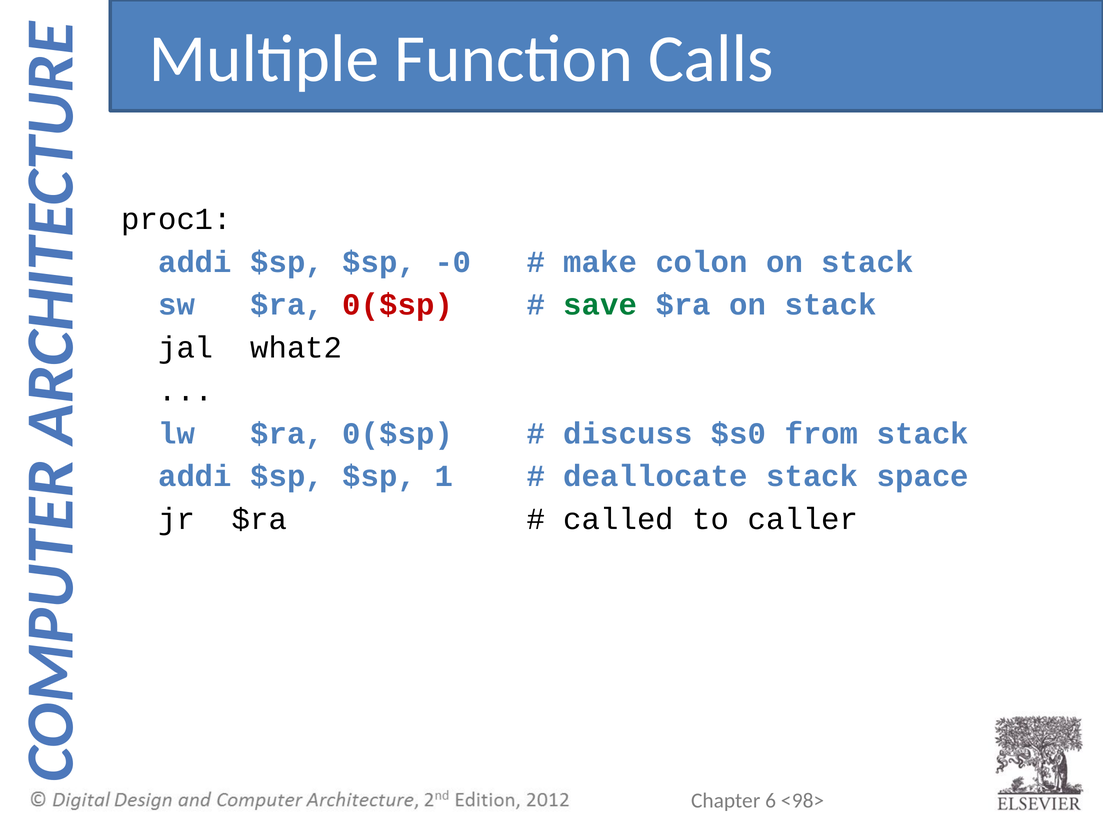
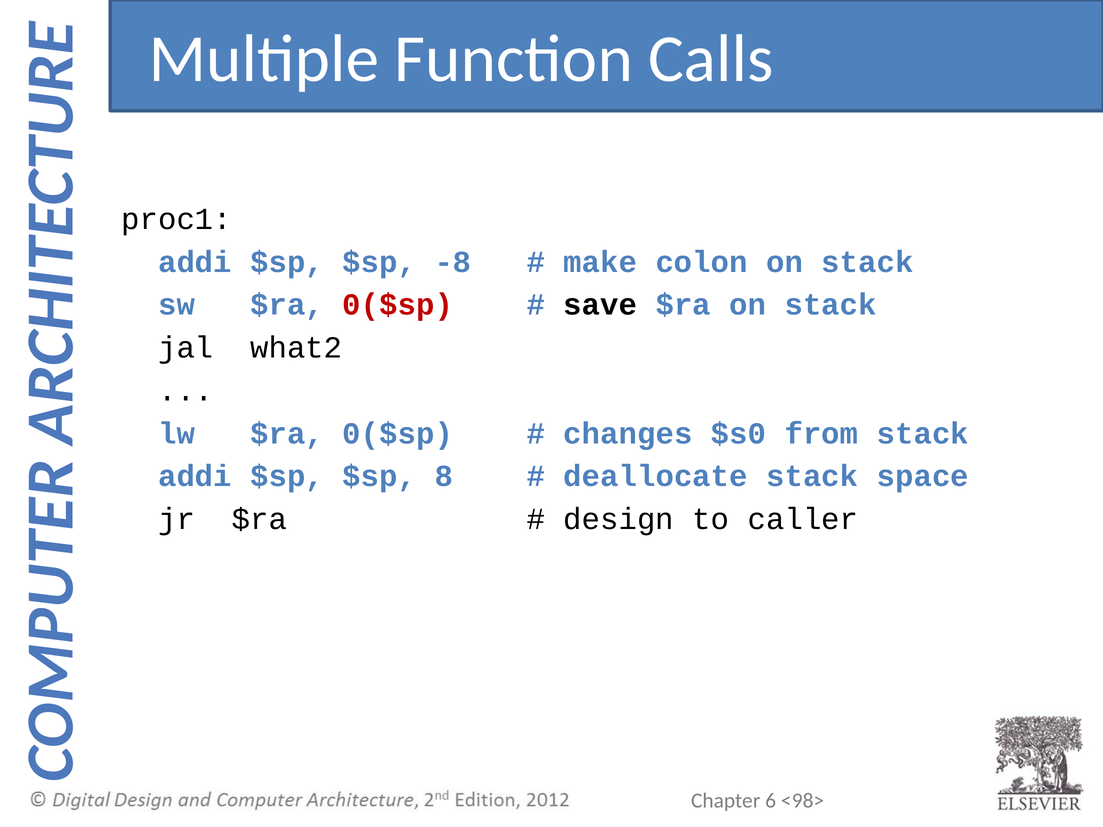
-0: -0 -> -8
save colour: green -> black
discuss: discuss -> changes
1: 1 -> 8
called: called -> design
